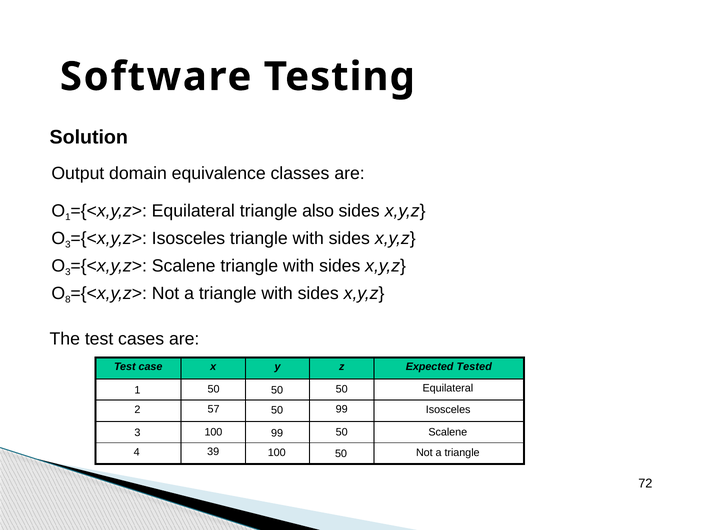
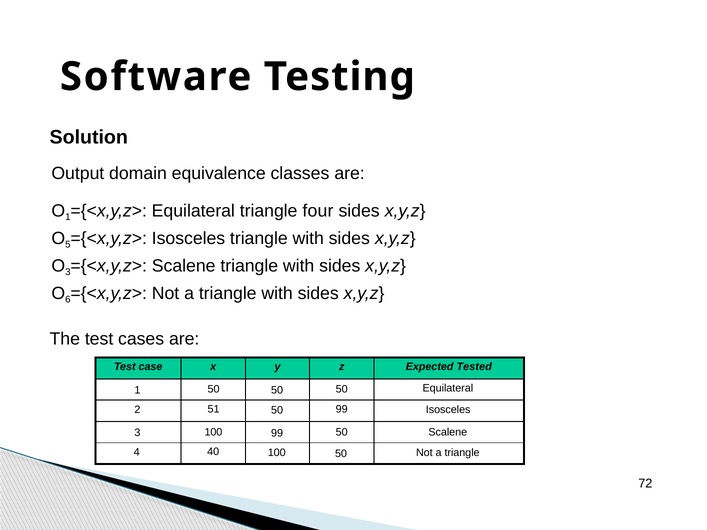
also: also -> four
3 at (68, 245): 3 -> 5
8: 8 -> 6
57: 57 -> 51
39: 39 -> 40
